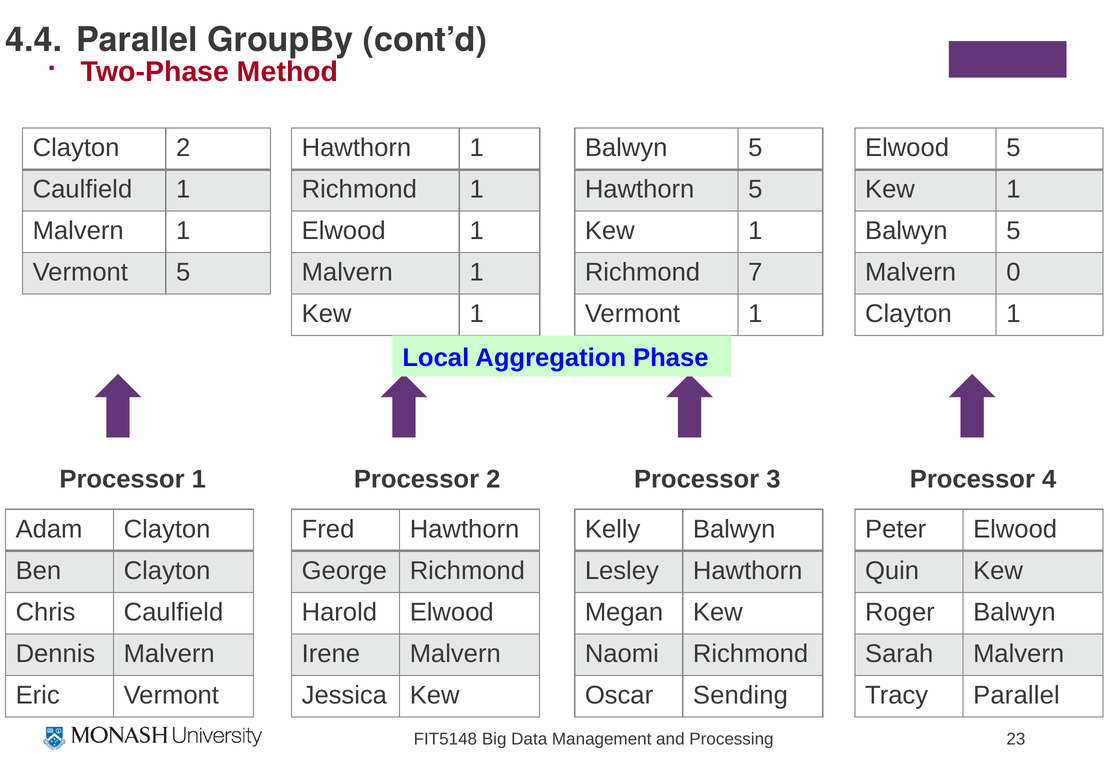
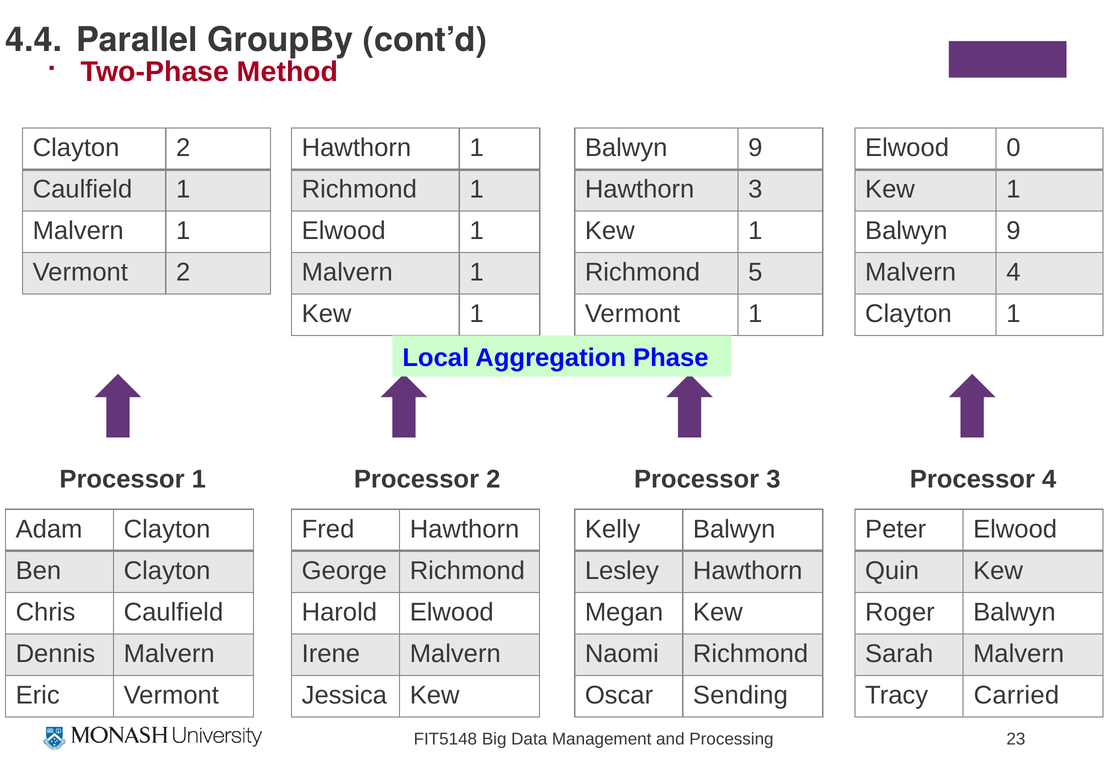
5 at (755, 148): 5 -> 9
Elwood 5: 5 -> 0
Hawthorn 5: 5 -> 3
5 at (1013, 231): 5 -> 9
Vermont 5: 5 -> 2
7: 7 -> 5
Malvern 0: 0 -> 4
Tracy Parallel: Parallel -> Carried
